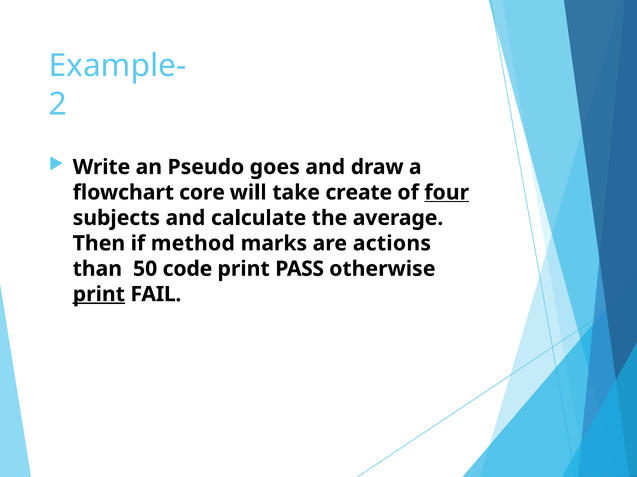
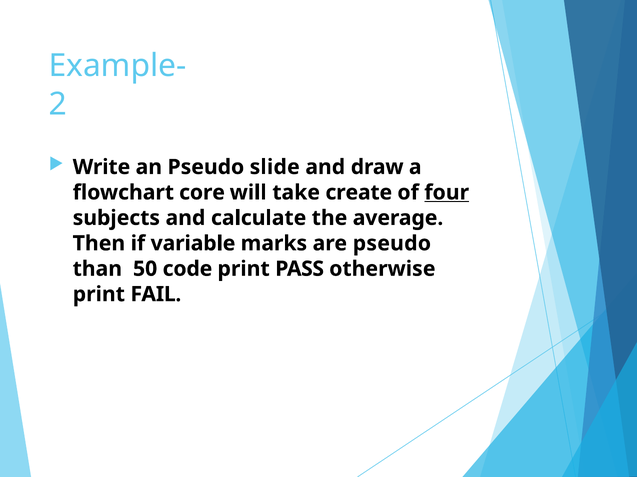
goes: goes -> slide
method: method -> variable
are actions: actions -> pseudo
print at (99, 295) underline: present -> none
